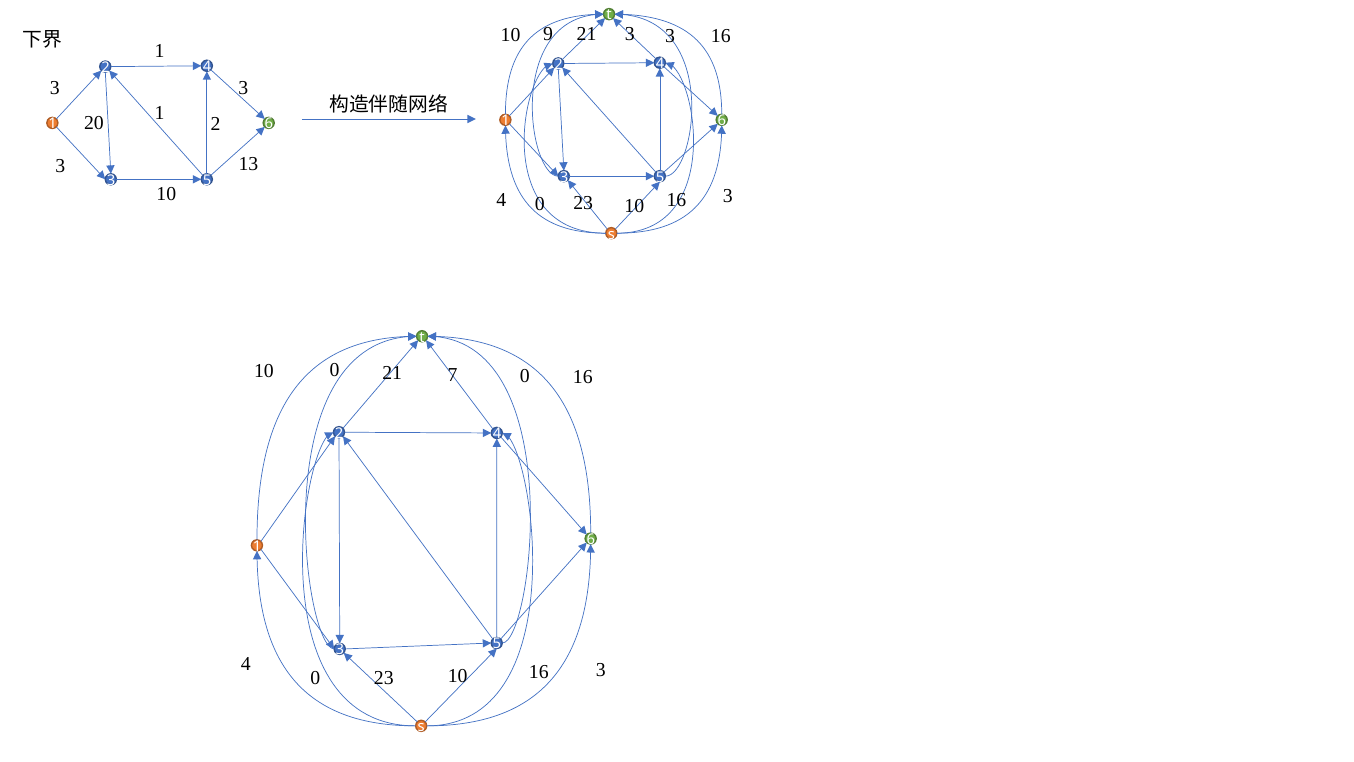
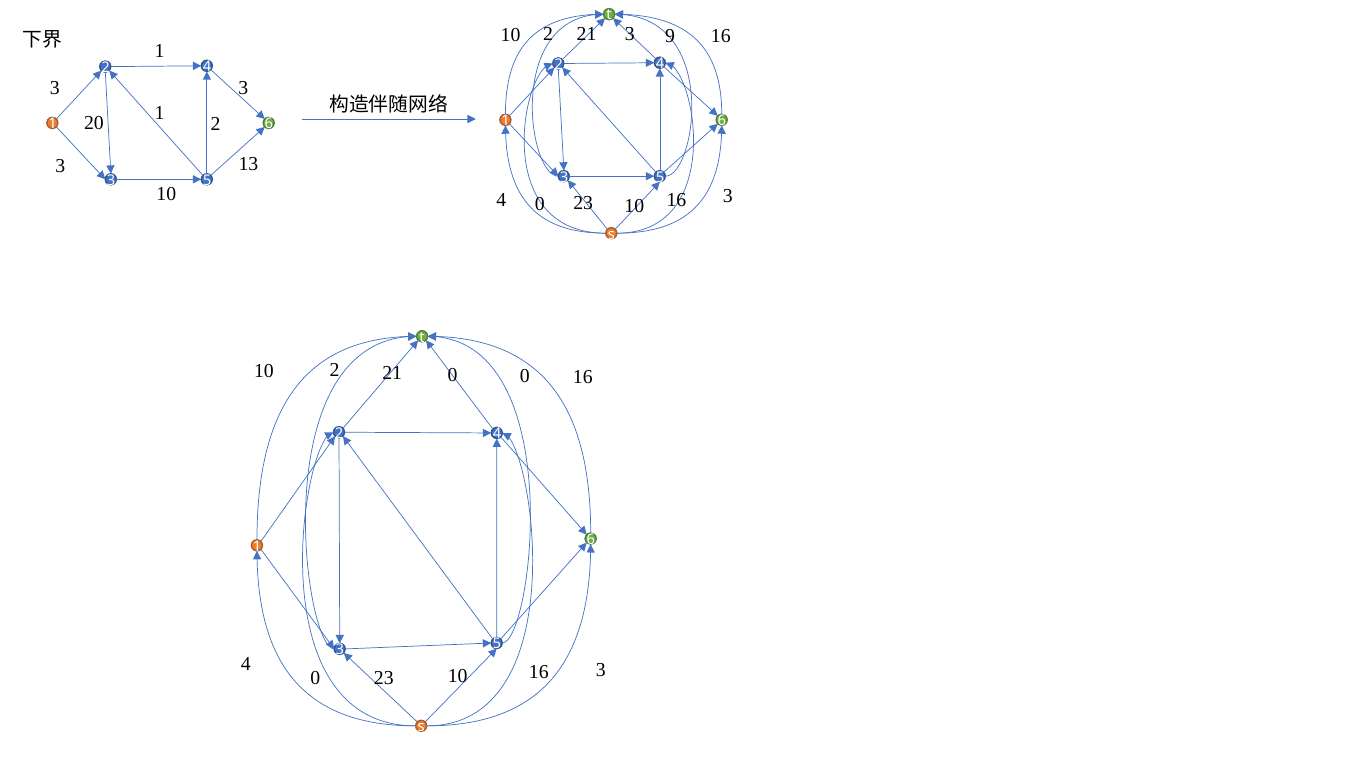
9 at (548, 34): 9 -> 2
21 3 3: 3 -> 9
0 at (335, 370): 0 -> 2
21 7: 7 -> 0
